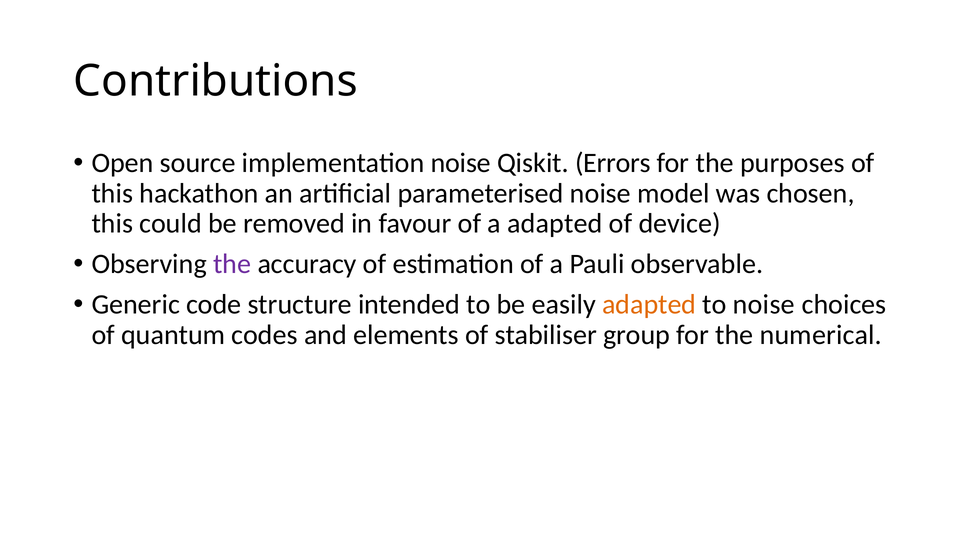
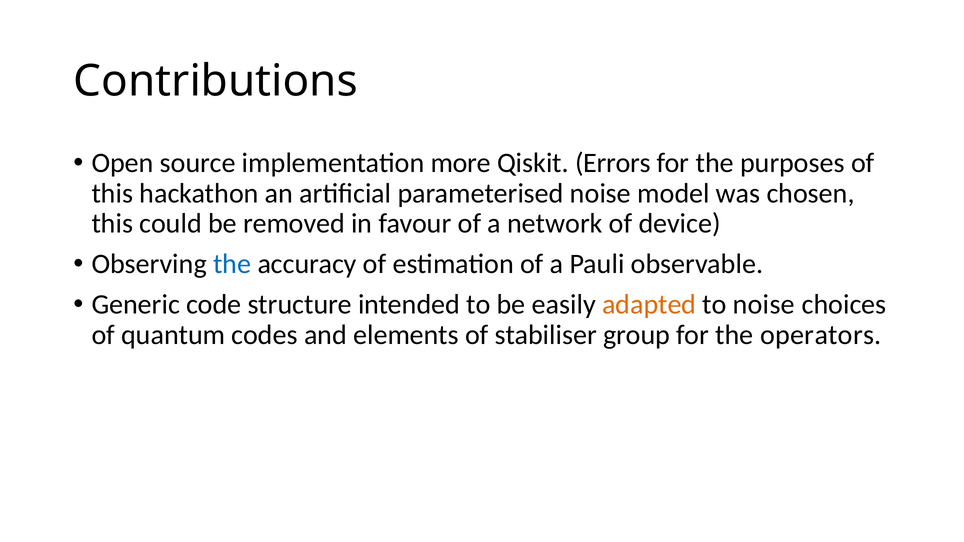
implementation noise: noise -> more
a adapted: adapted -> network
the at (232, 264) colour: purple -> blue
numerical: numerical -> operators
